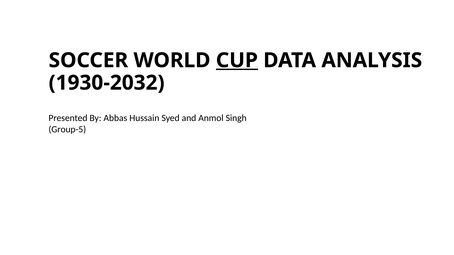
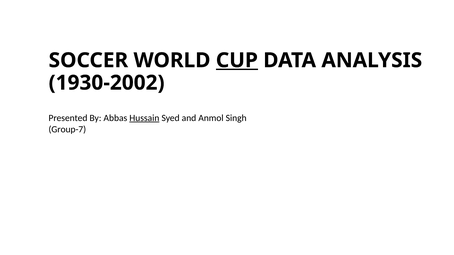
1930-2032: 1930-2032 -> 1930-2002
Hussain underline: none -> present
Group-5: Group-5 -> Group-7
